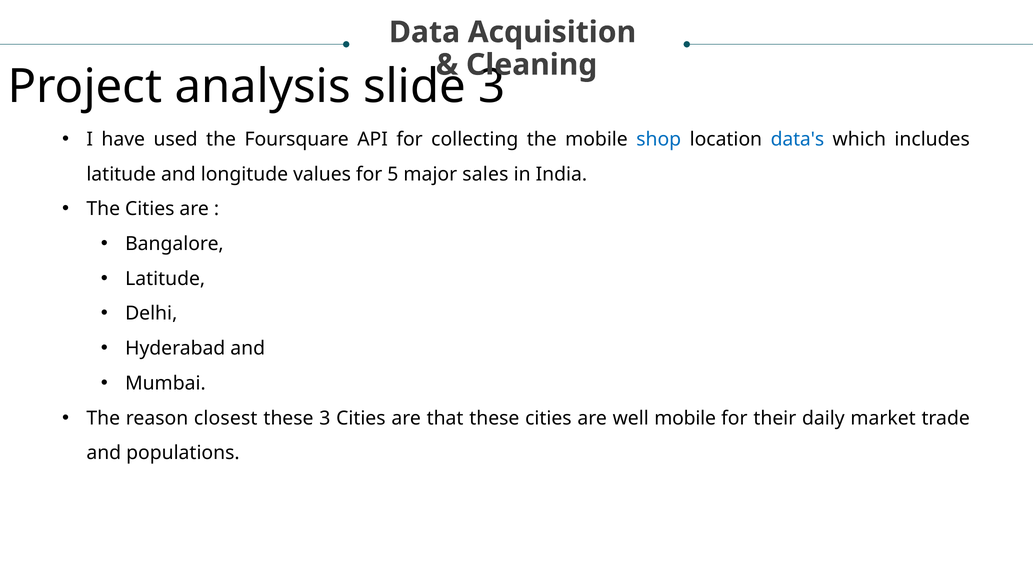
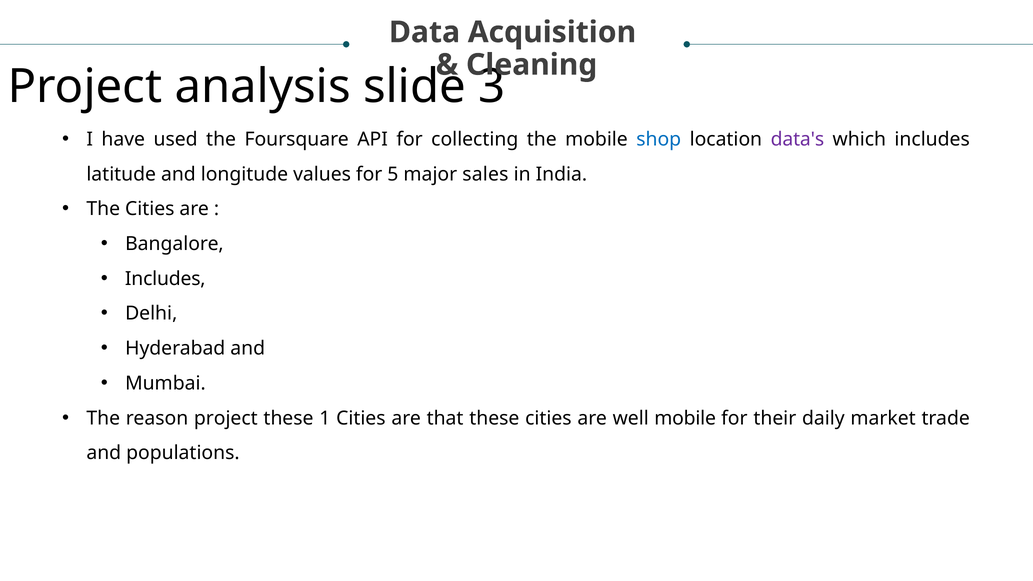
data's colour: blue -> purple
Latitude at (165, 279): Latitude -> Includes
reason closest: closest -> project
these 3: 3 -> 1
